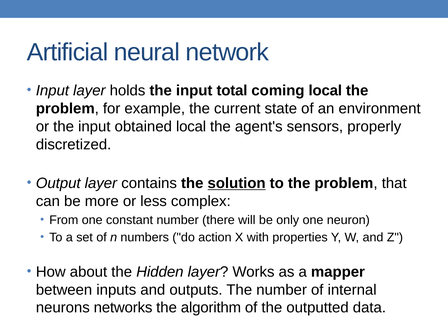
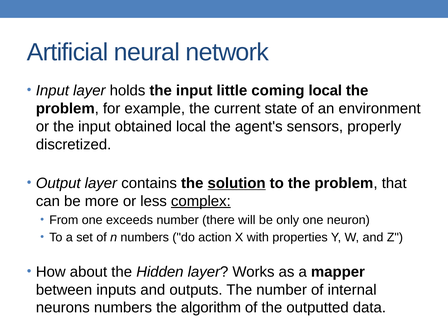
total: total -> little
complex underline: none -> present
constant: constant -> exceeds
neurons networks: networks -> numbers
